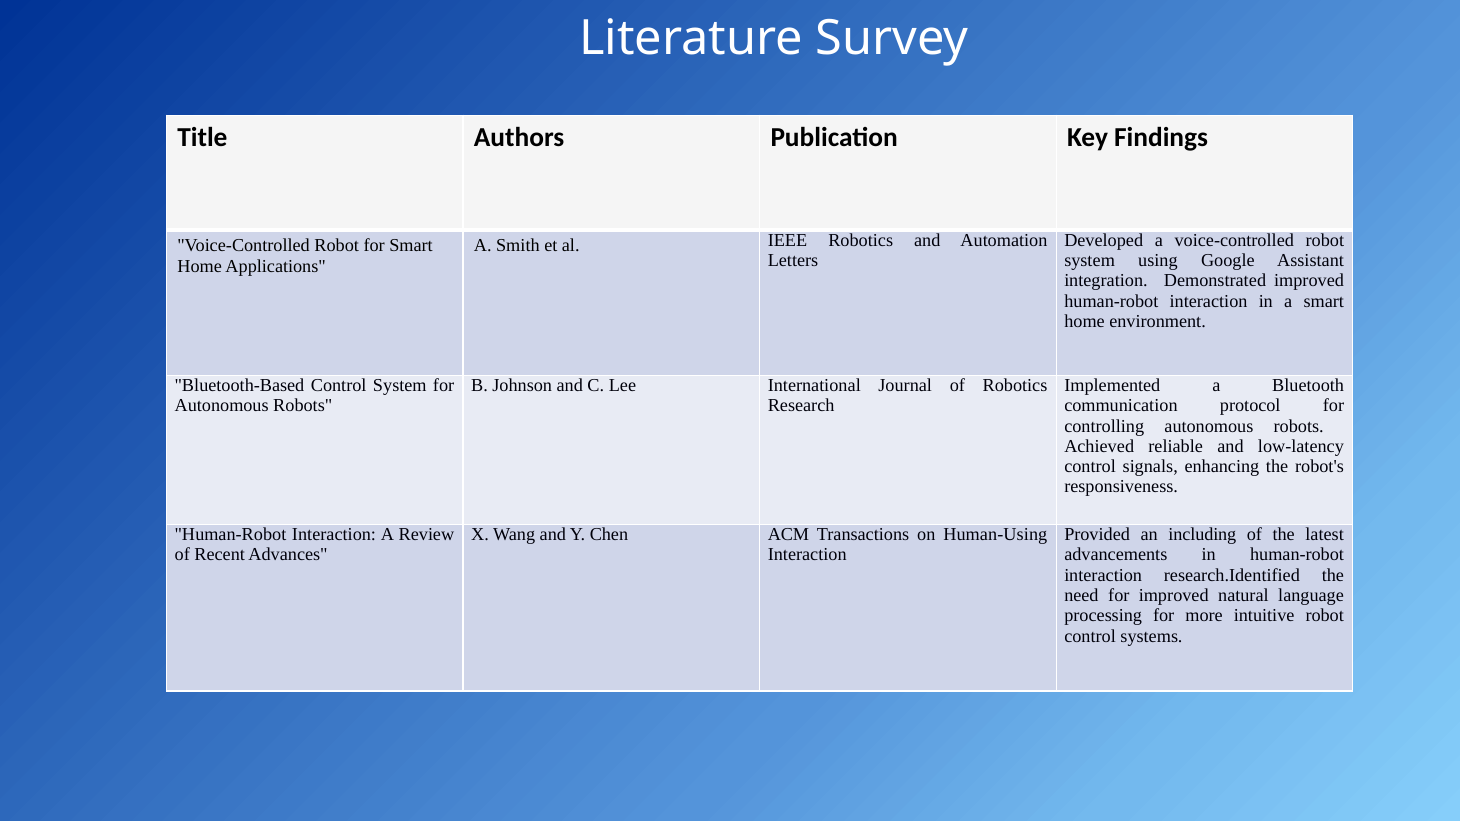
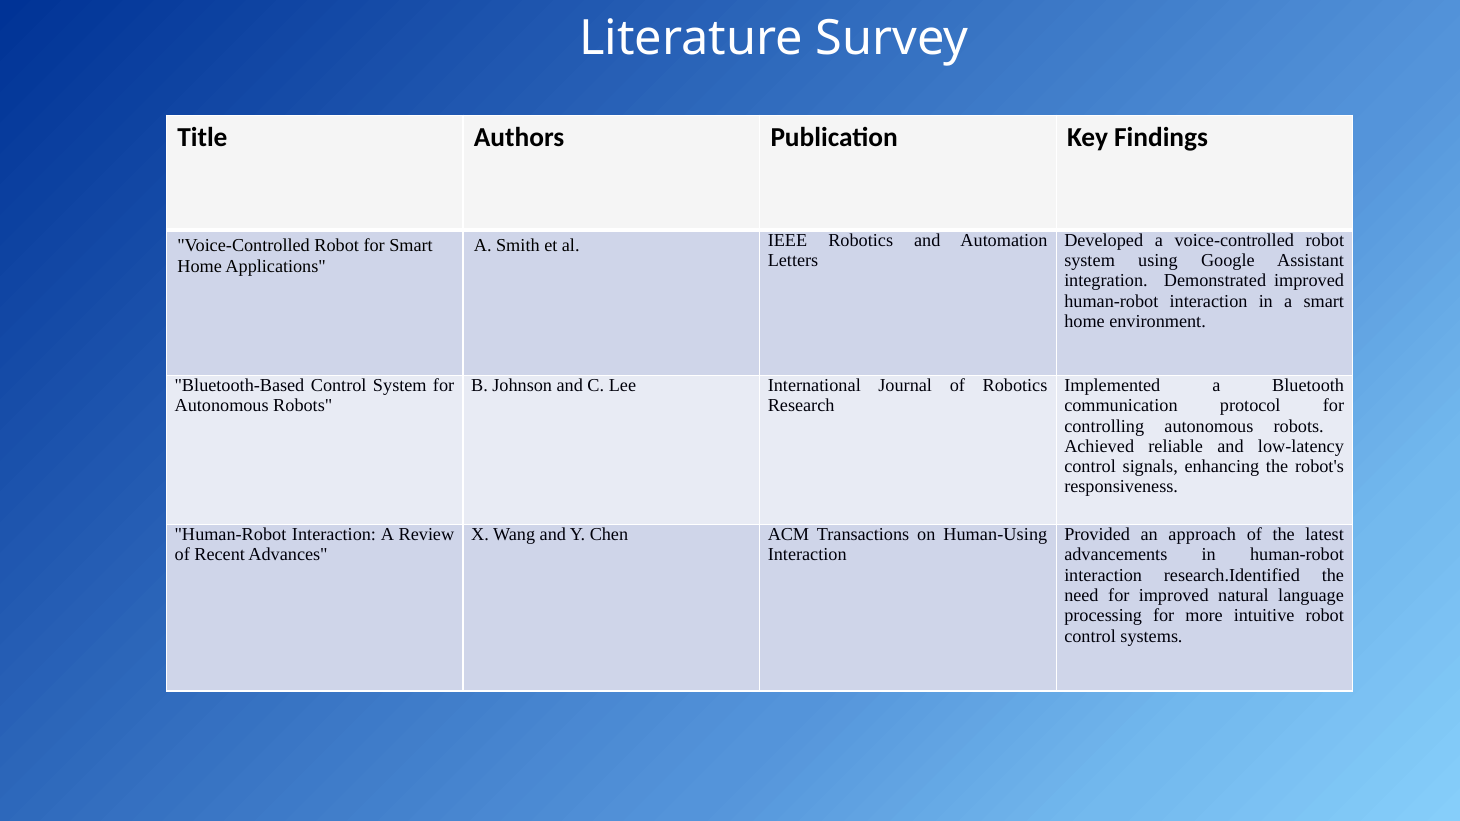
including: including -> approach
